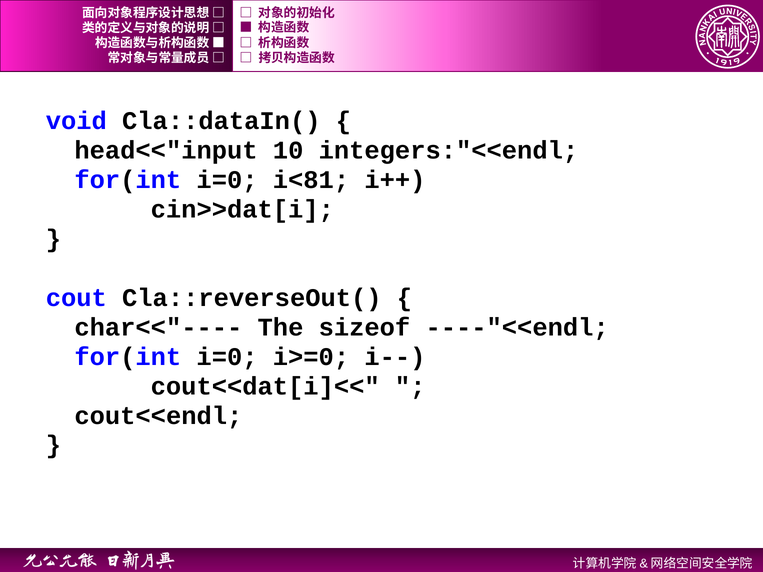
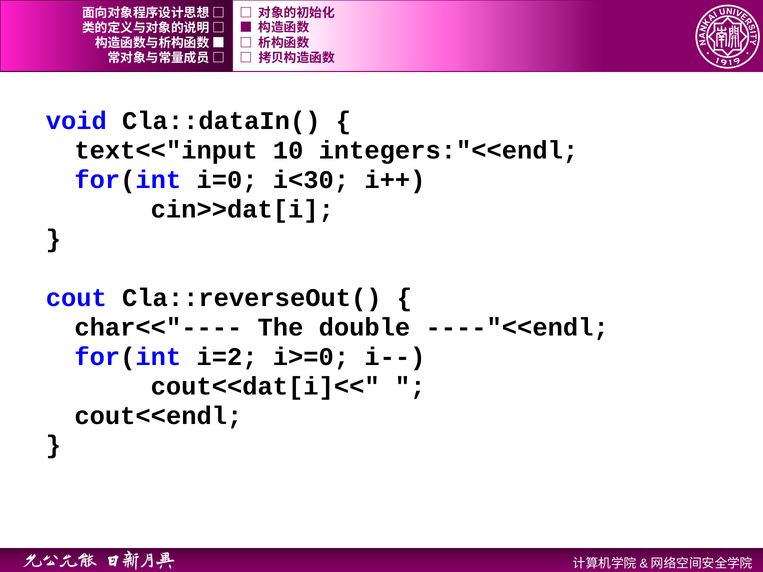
head<<"input: head<<"input -> text<<"input
i<81: i<81 -> i<30
sizeof: sizeof -> double
i=0 at (227, 357): i=0 -> i=2
